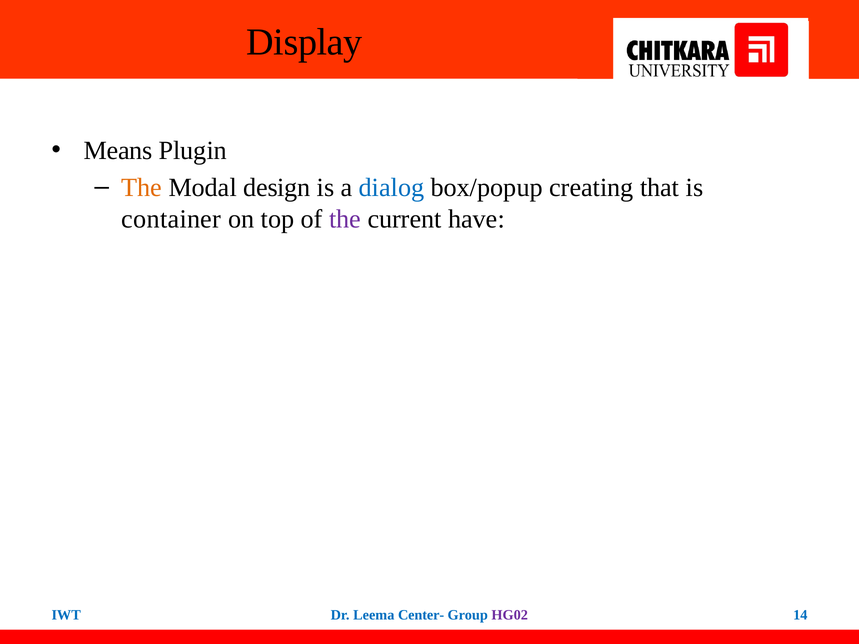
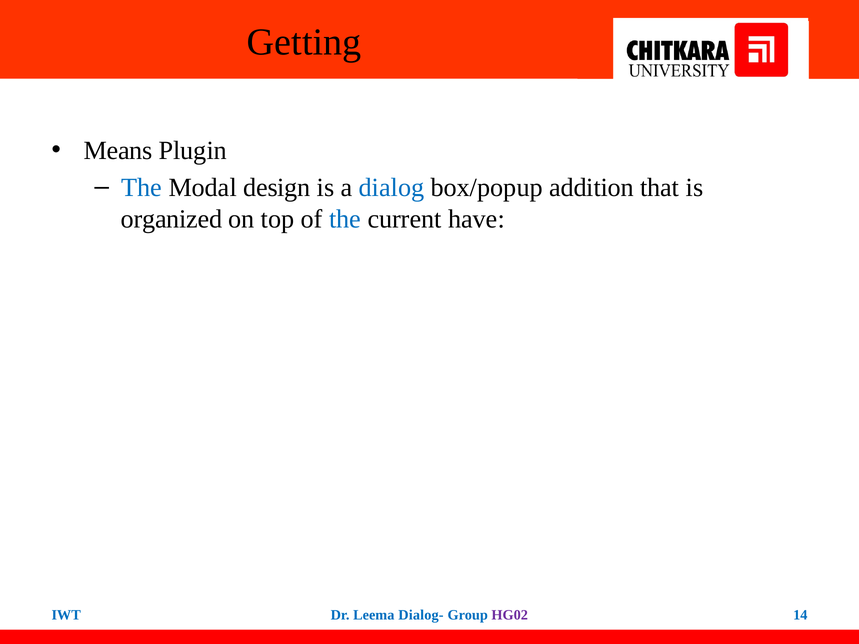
Display: Display -> Getting
The at (142, 187) colour: orange -> blue
creating: creating -> addition
container: container -> organized
the at (345, 219) colour: purple -> blue
Center-: Center- -> Dialog-
